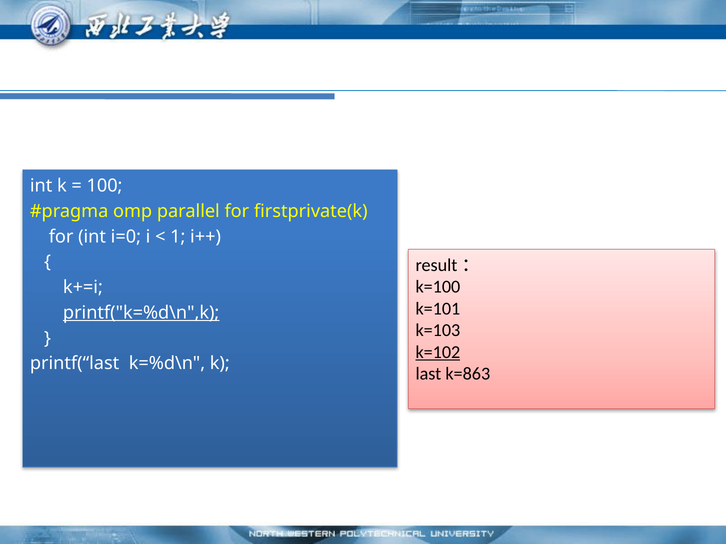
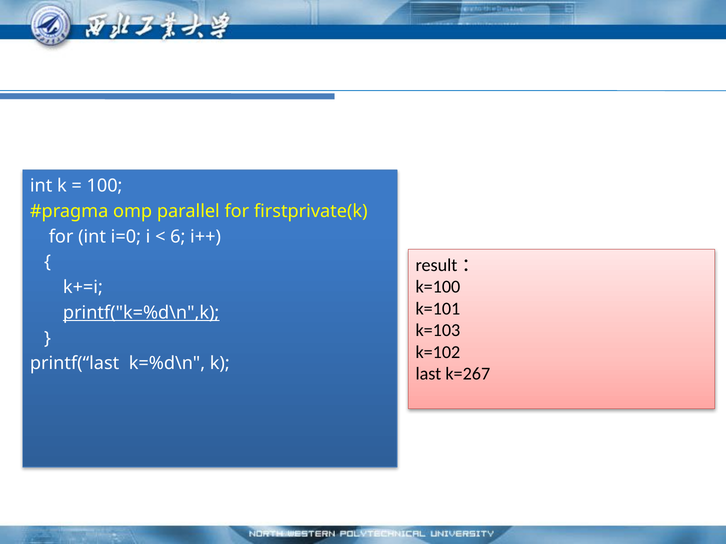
1: 1 -> 6
k=102 underline: present -> none
k=863: k=863 -> k=267
